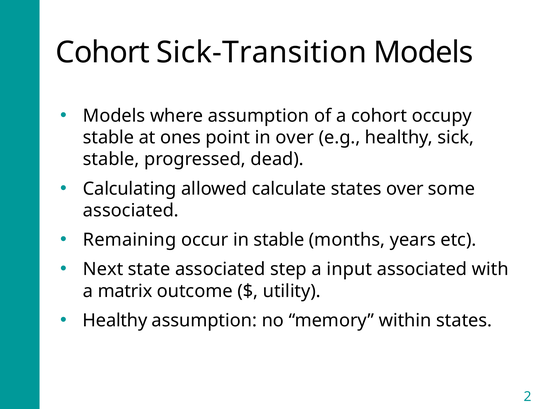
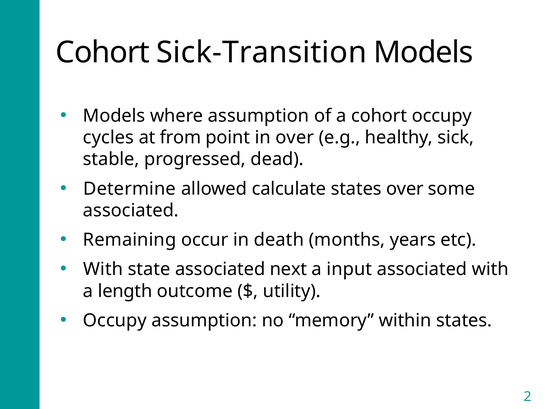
stable at (109, 138): stable -> cycles
ones: ones -> from
Calculating: Calculating -> Determine
in stable: stable -> death
Next at (103, 270): Next -> With
step: step -> next
matrix: matrix -> length
Healthy at (115, 321): Healthy -> Occupy
